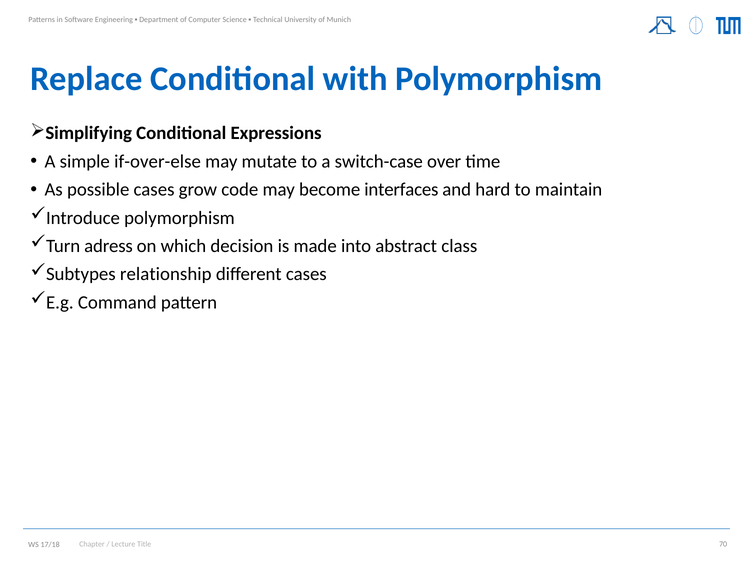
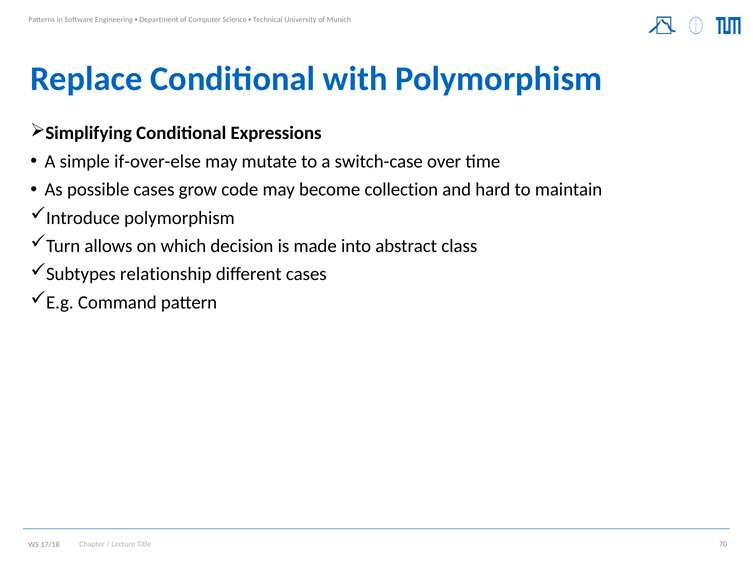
interfaces: interfaces -> collection
adress: adress -> allows
